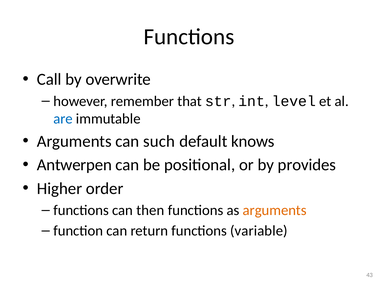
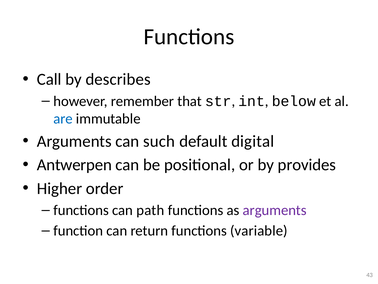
overwrite: overwrite -> describes
level: level -> below
knows: knows -> digital
then: then -> path
arguments at (275, 210) colour: orange -> purple
